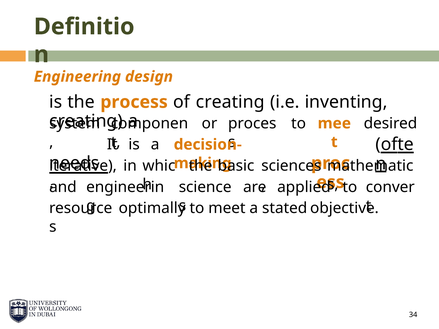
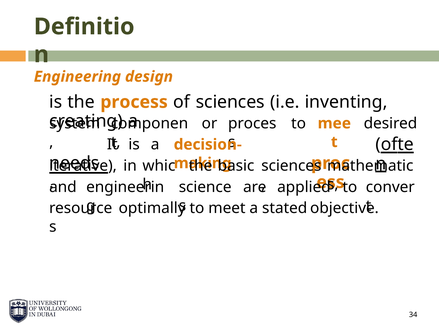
of creating: creating -> sciences
